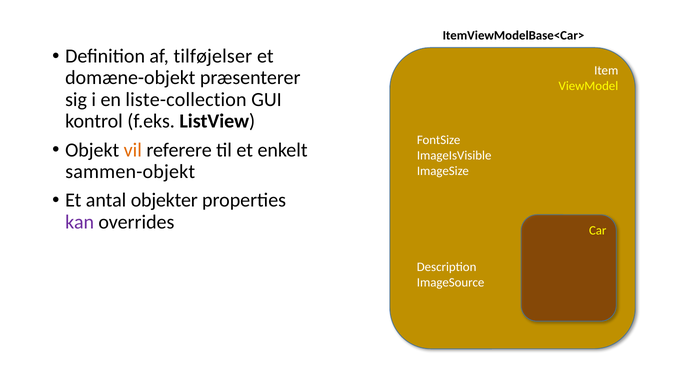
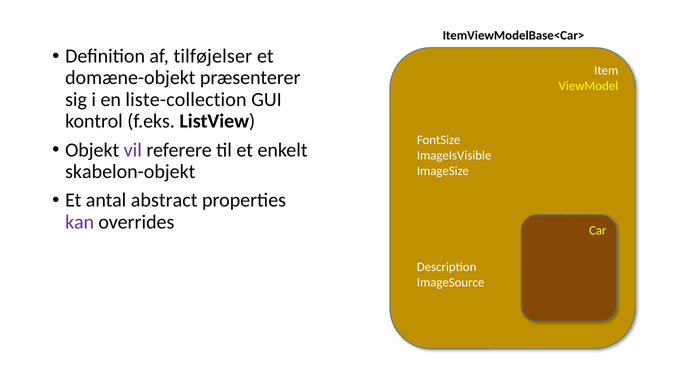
vil colour: orange -> purple
sammen-objekt: sammen-objekt -> skabelon-objekt
objekter: objekter -> abstract
